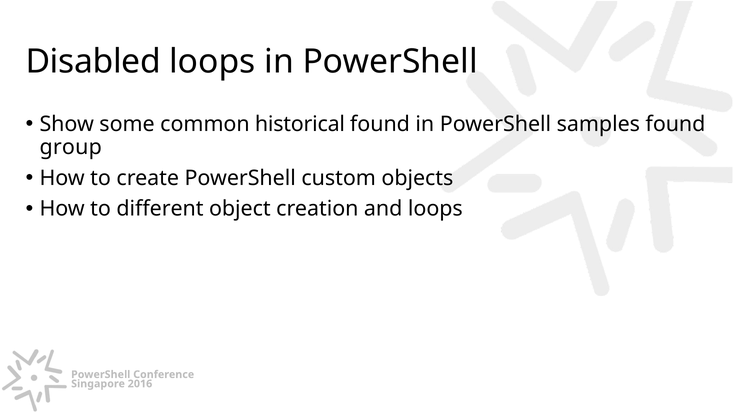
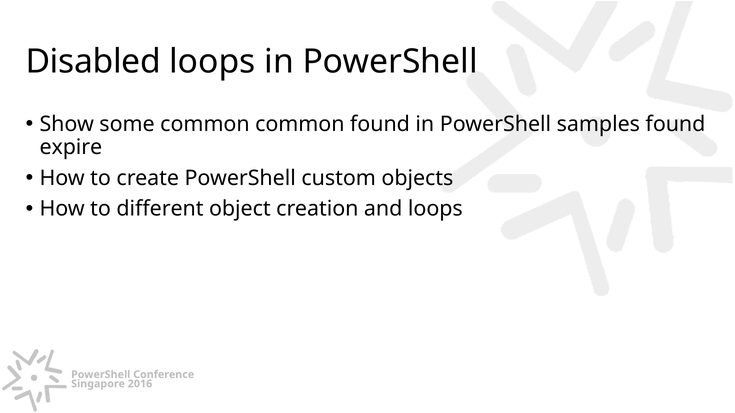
common historical: historical -> common
group: group -> expire
